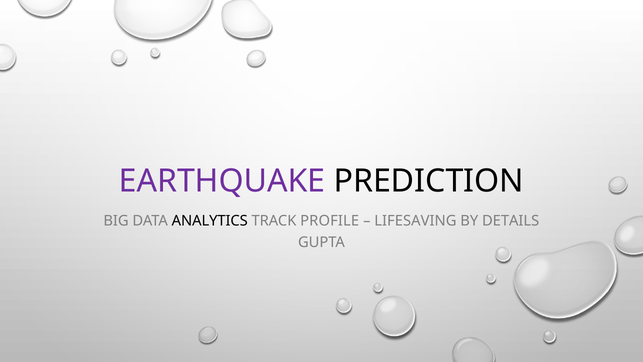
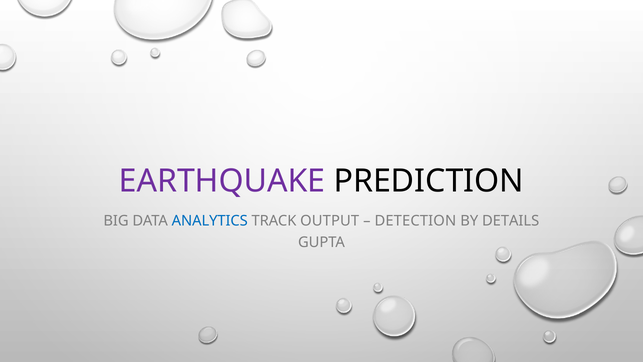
ANALYTICS colour: black -> blue
PROFILE: PROFILE -> OUTPUT
LIFESAVING: LIFESAVING -> DETECTION
